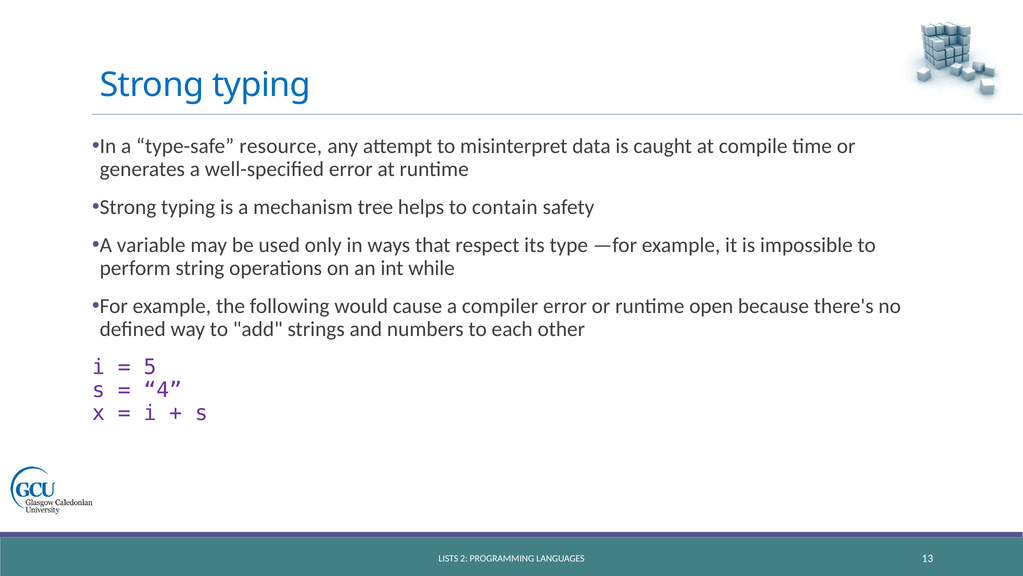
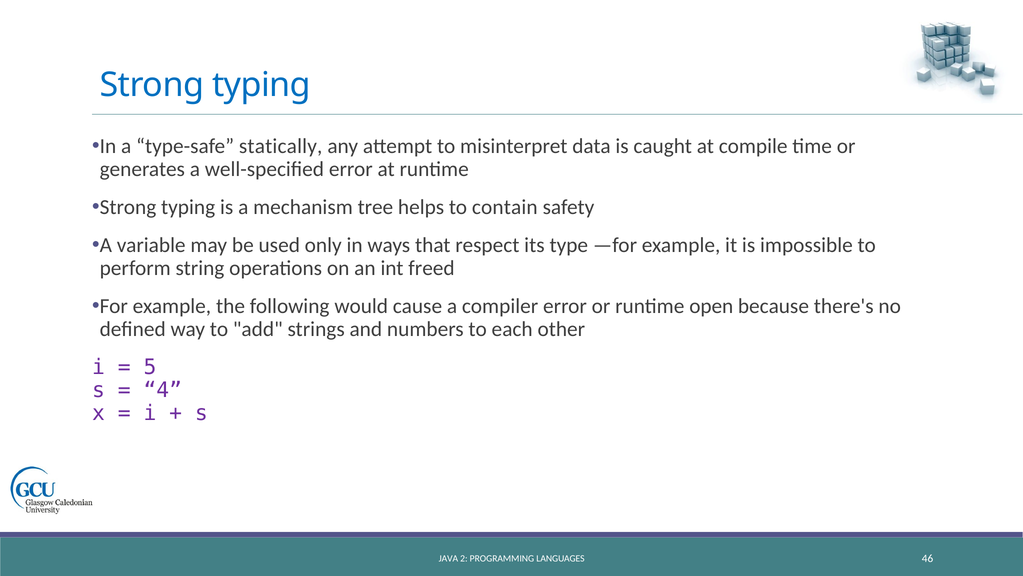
resource: resource -> statically
while: while -> freed
LISTS: LISTS -> JAVA
13: 13 -> 46
